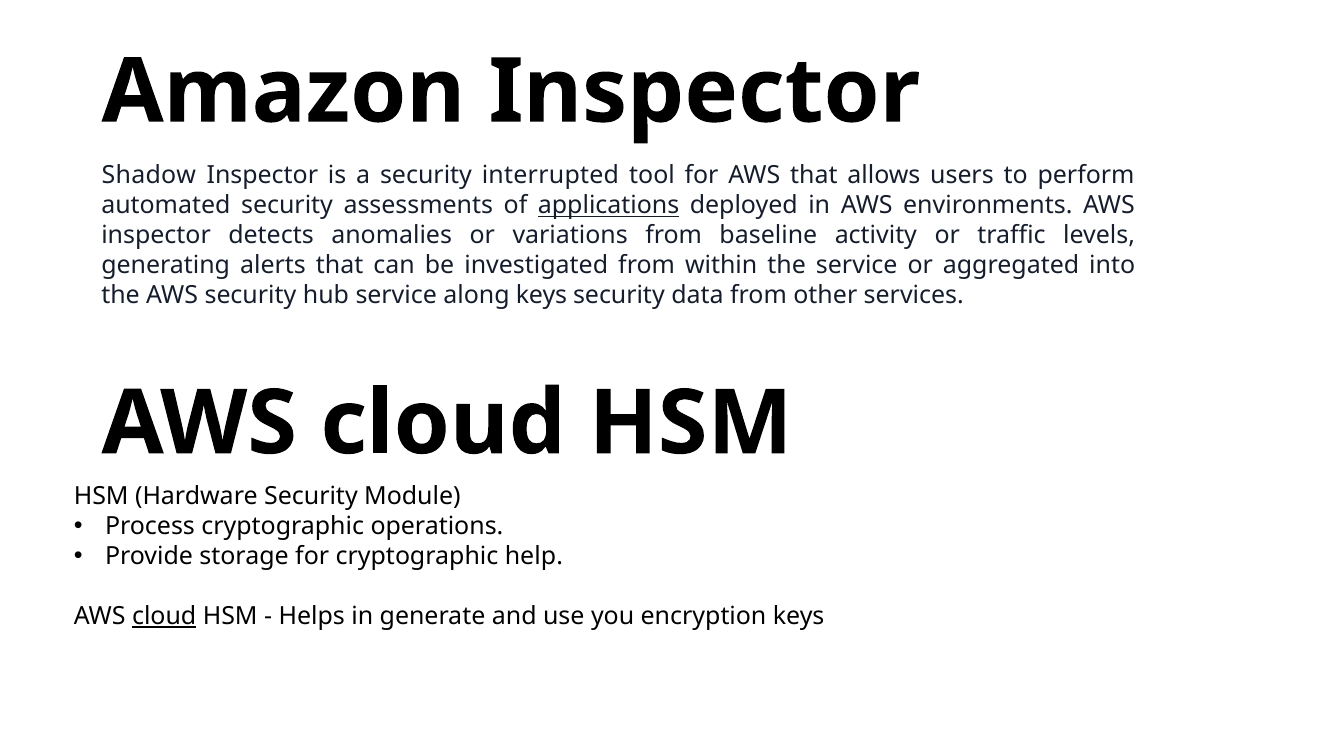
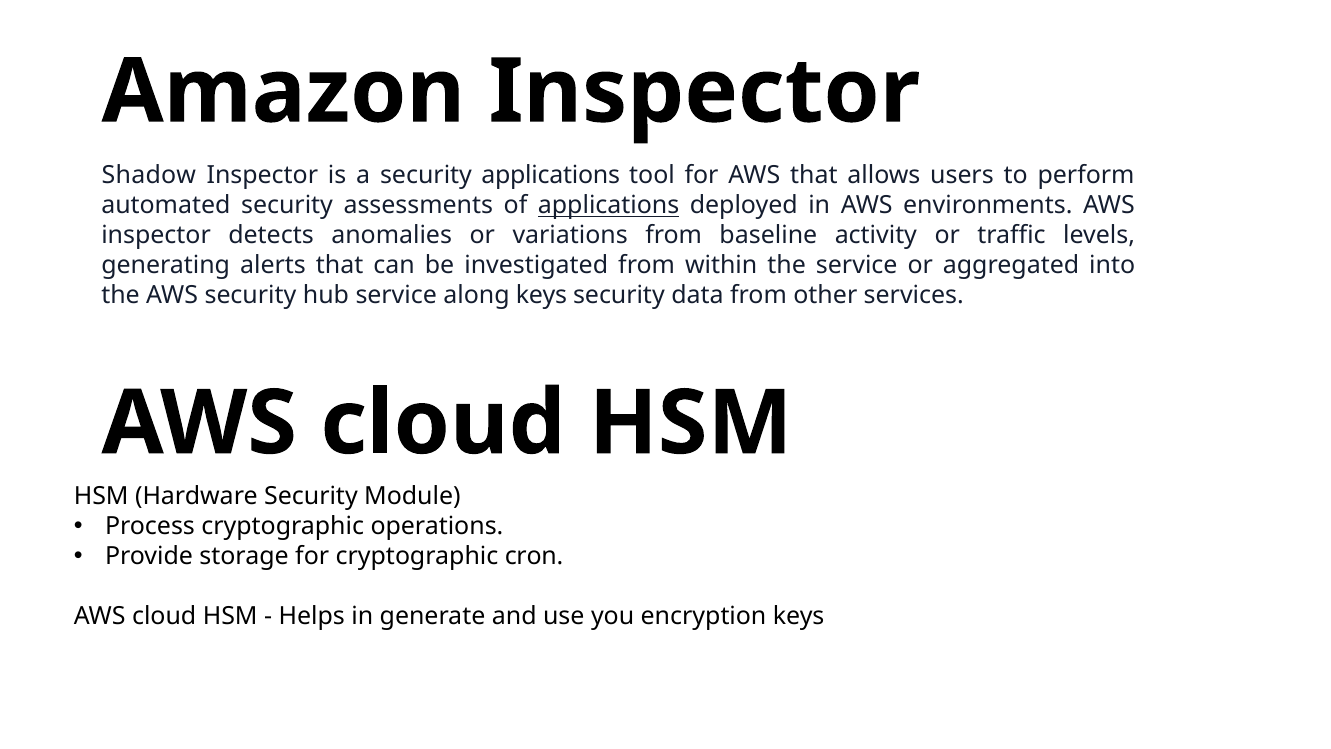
security interrupted: interrupted -> applications
help: help -> cron
cloud at (164, 616) underline: present -> none
